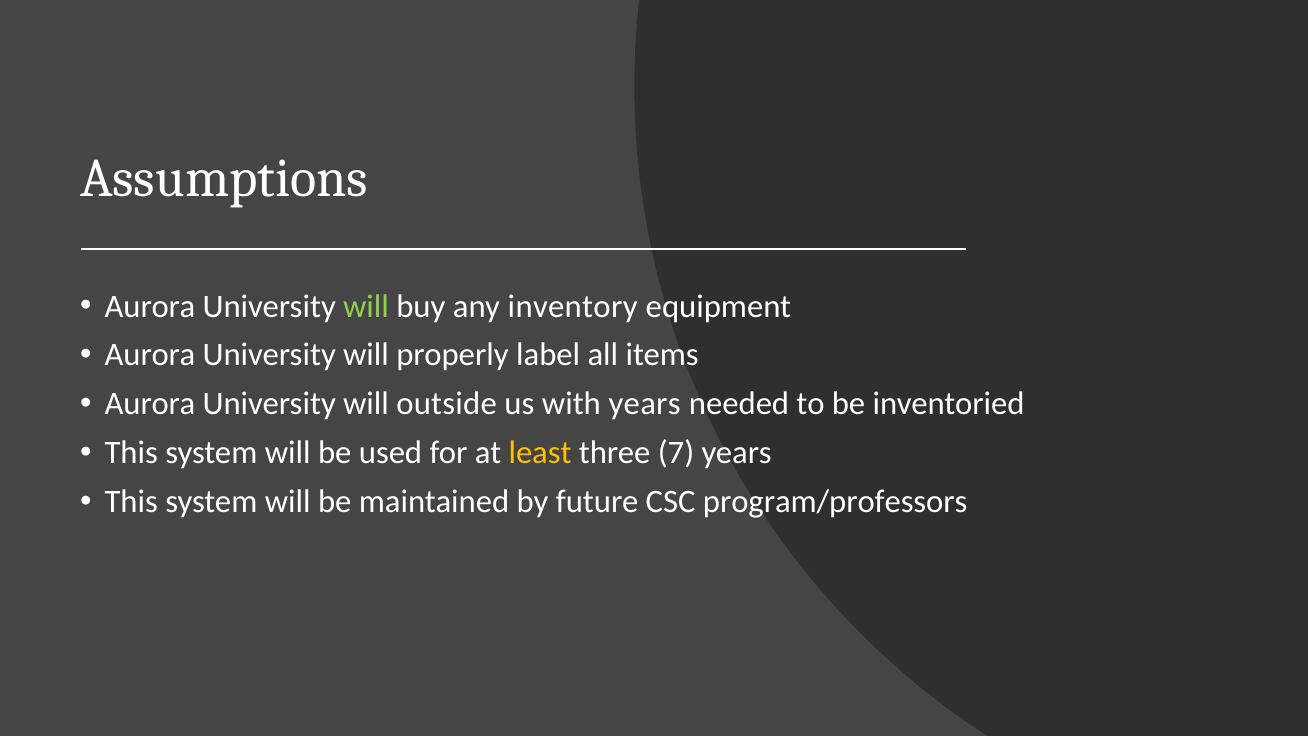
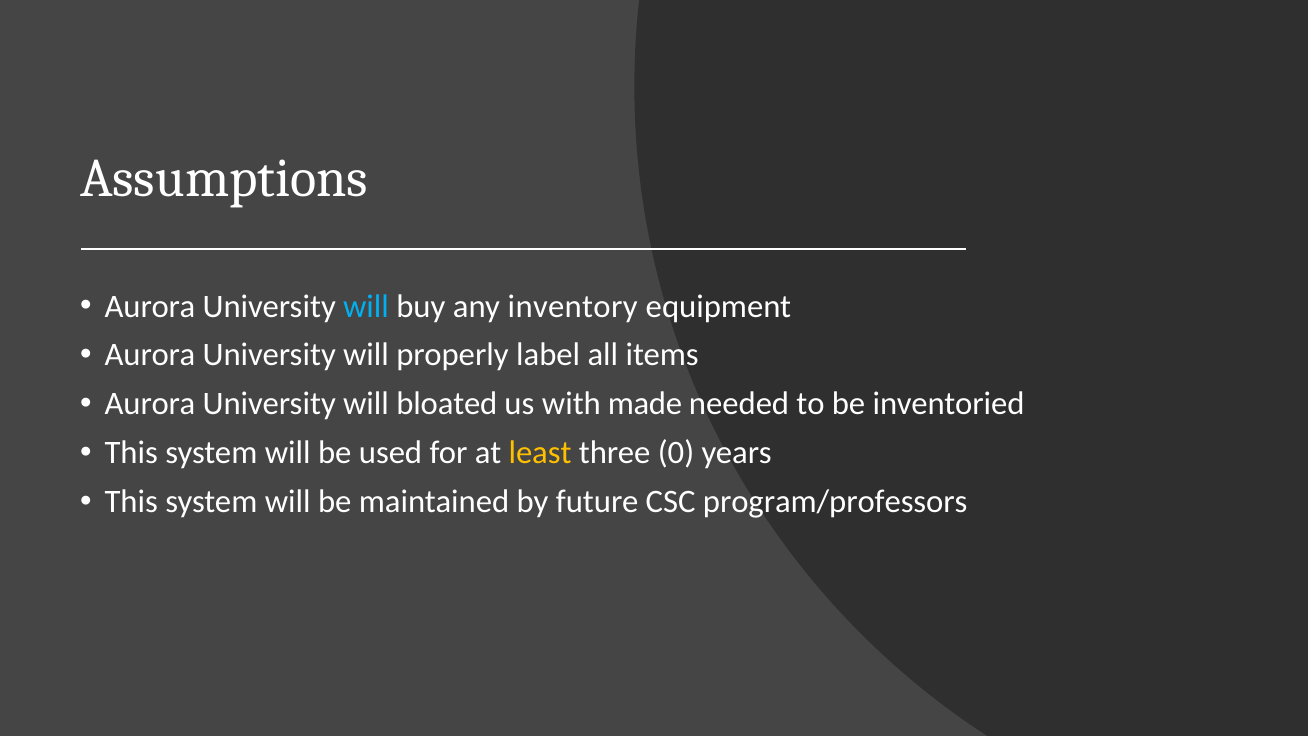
will at (366, 306) colour: light green -> light blue
outside: outside -> bloated
with years: years -> made
7: 7 -> 0
